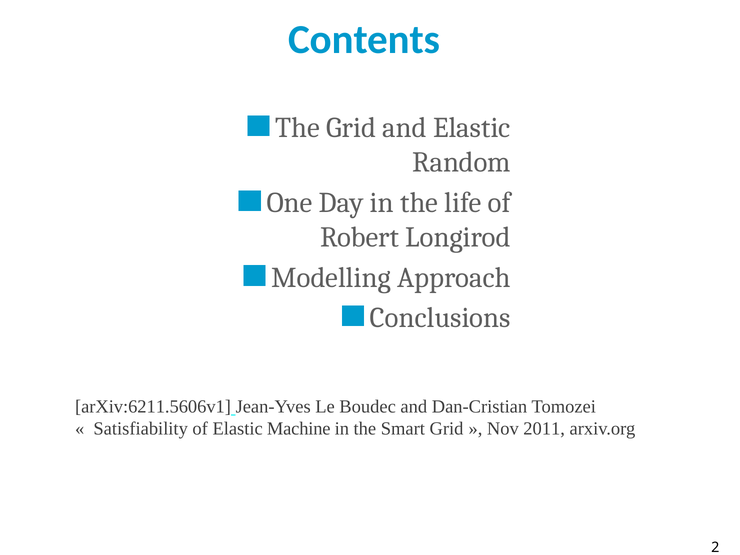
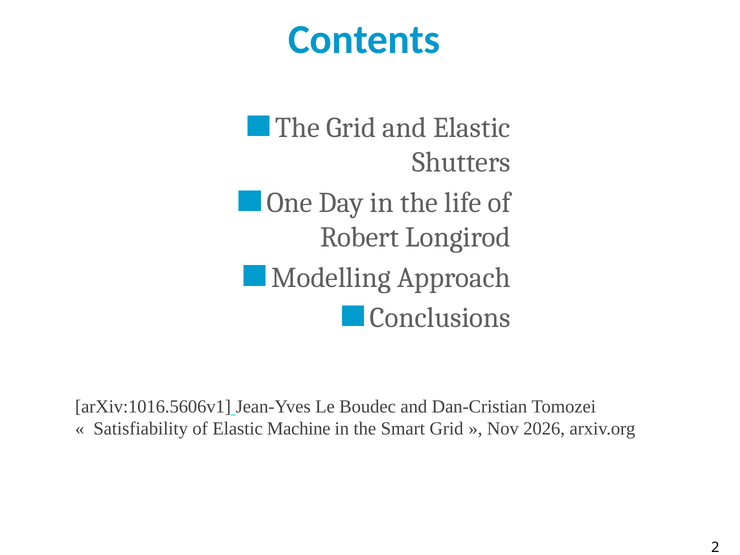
Random: Random -> Shutters
arXiv:6211.5606v1: arXiv:6211.5606v1 -> arXiv:1016.5606v1
2011: 2011 -> 2026
